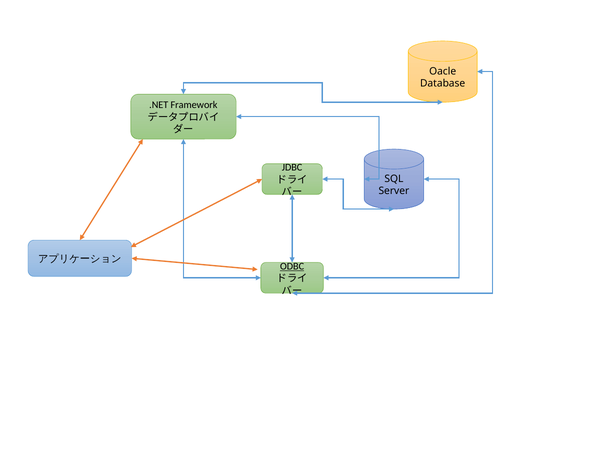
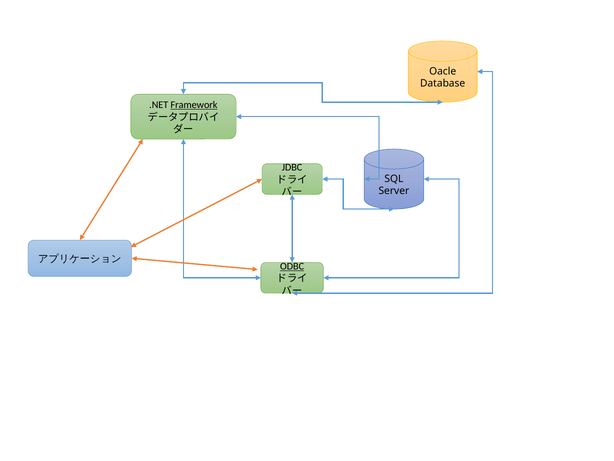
Framework underline: none -> present
